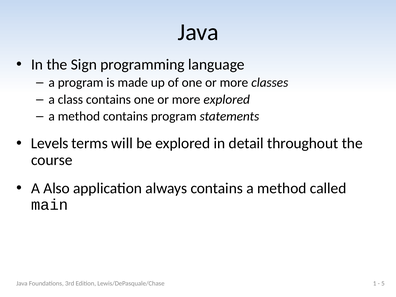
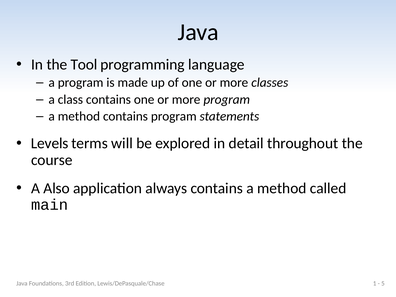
Sign: Sign -> Tool
more explored: explored -> program
